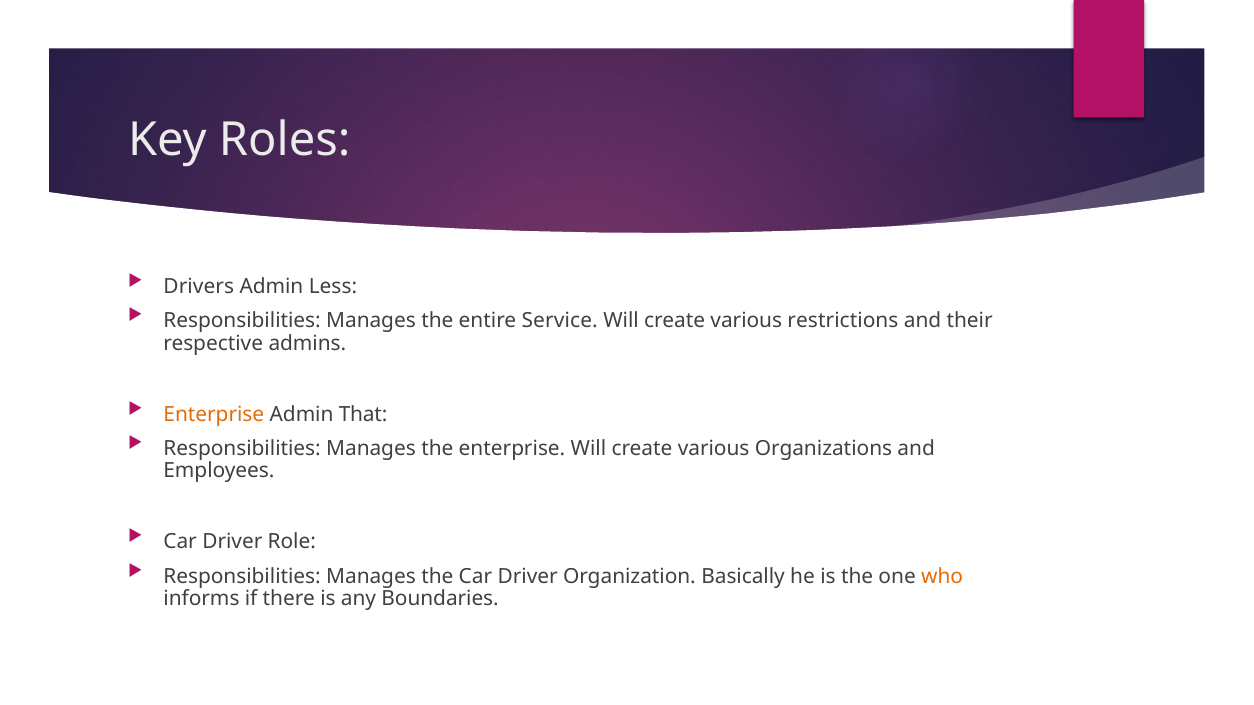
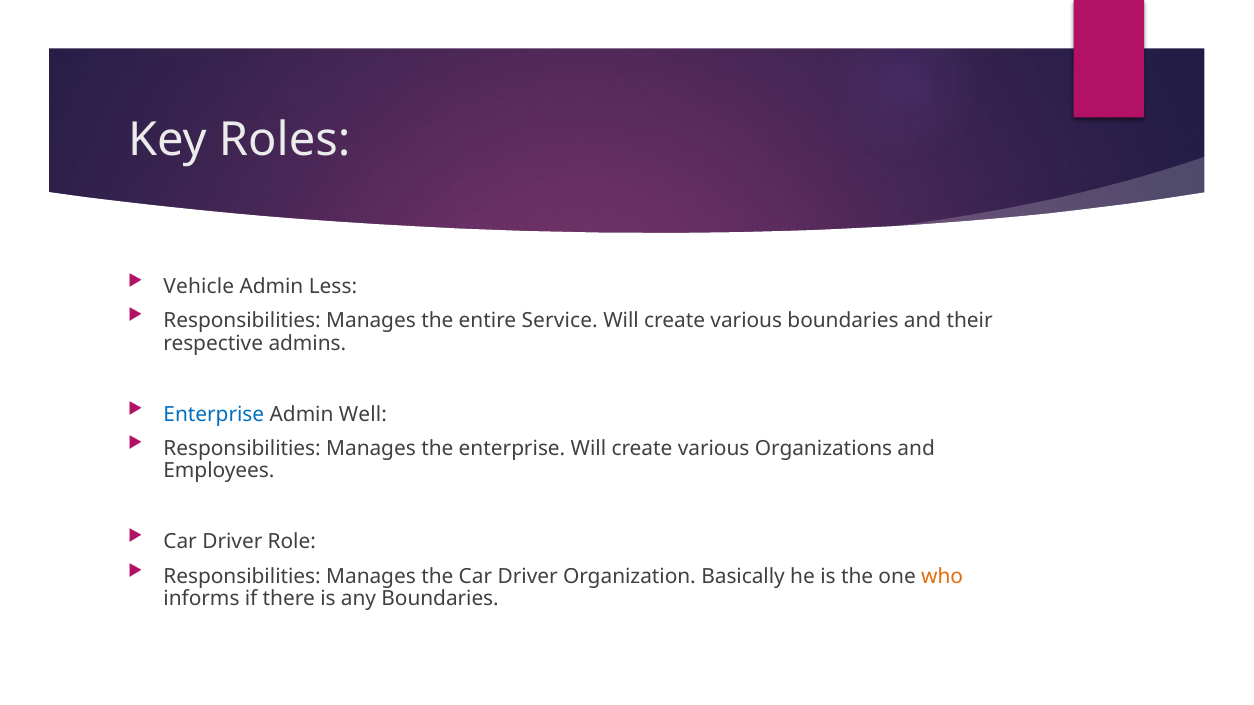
Drivers: Drivers -> Vehicle
various restrictions: restrictions -> boundaries
Enterprise at (214, 414) colour: orange -> blue
That: That -> Well
